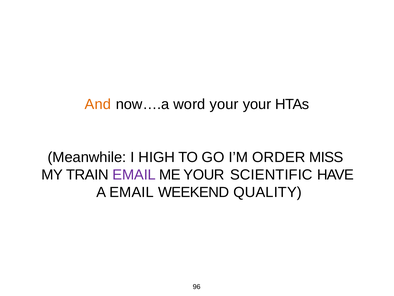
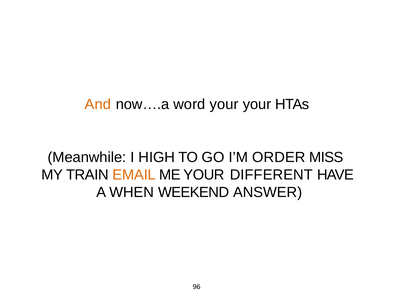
EMAIL at (134, 175) colour: purple -> orange
SCIENTIFIC: SCIENTIFIC -> DIFFERENT
A EMAIL: EMAIL -> WHEN
QUALITY: QUALITY -> ANSWER
